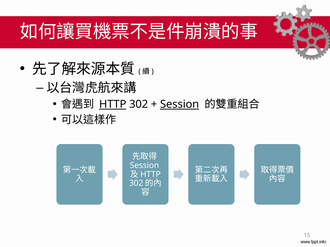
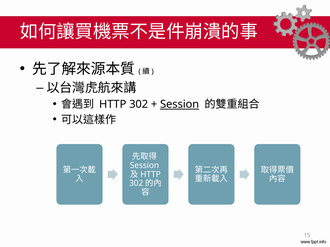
HTTP underline: present -> none
